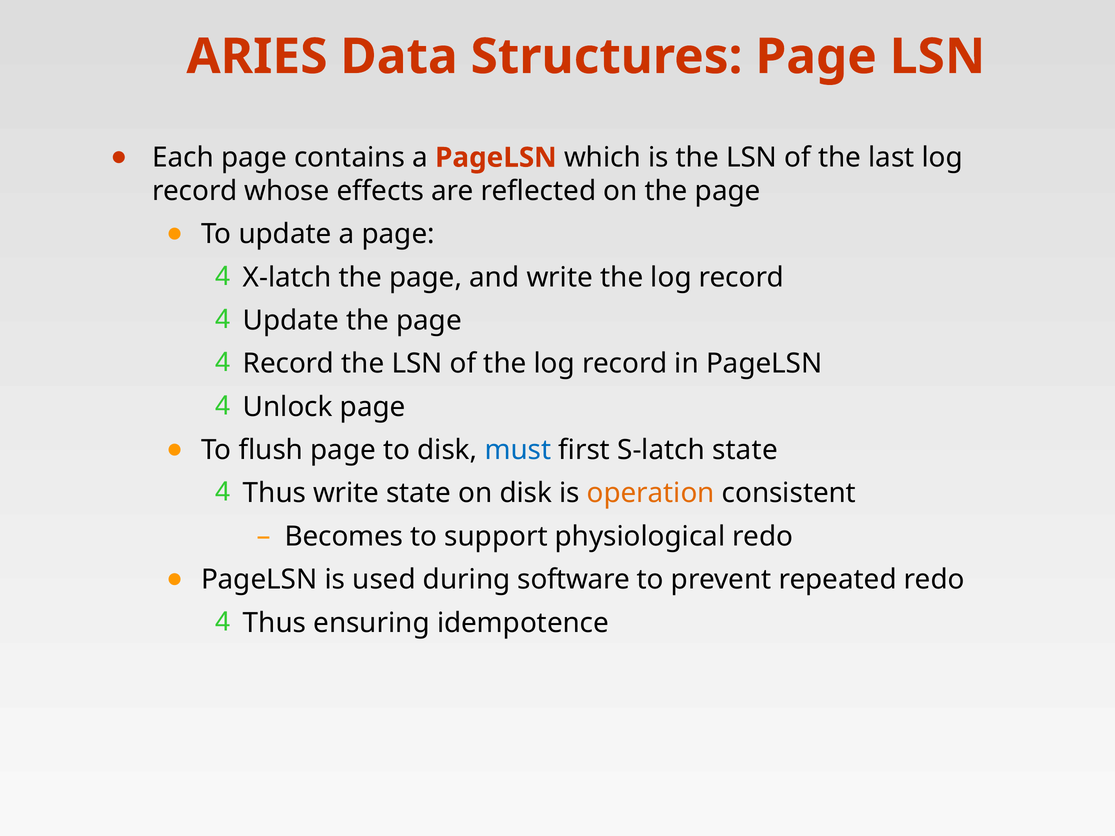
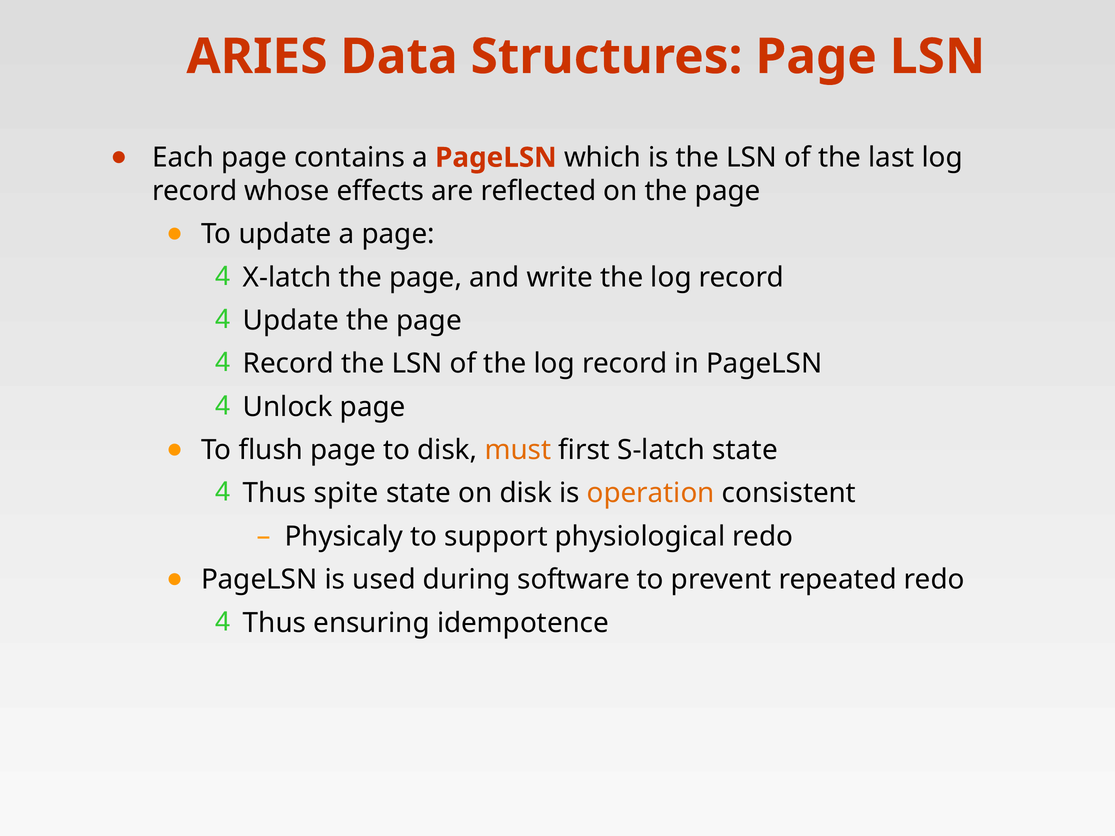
must colour: blue -> orange
Thus write: write -> spite
Becomes: Becomes -> Physicaly
